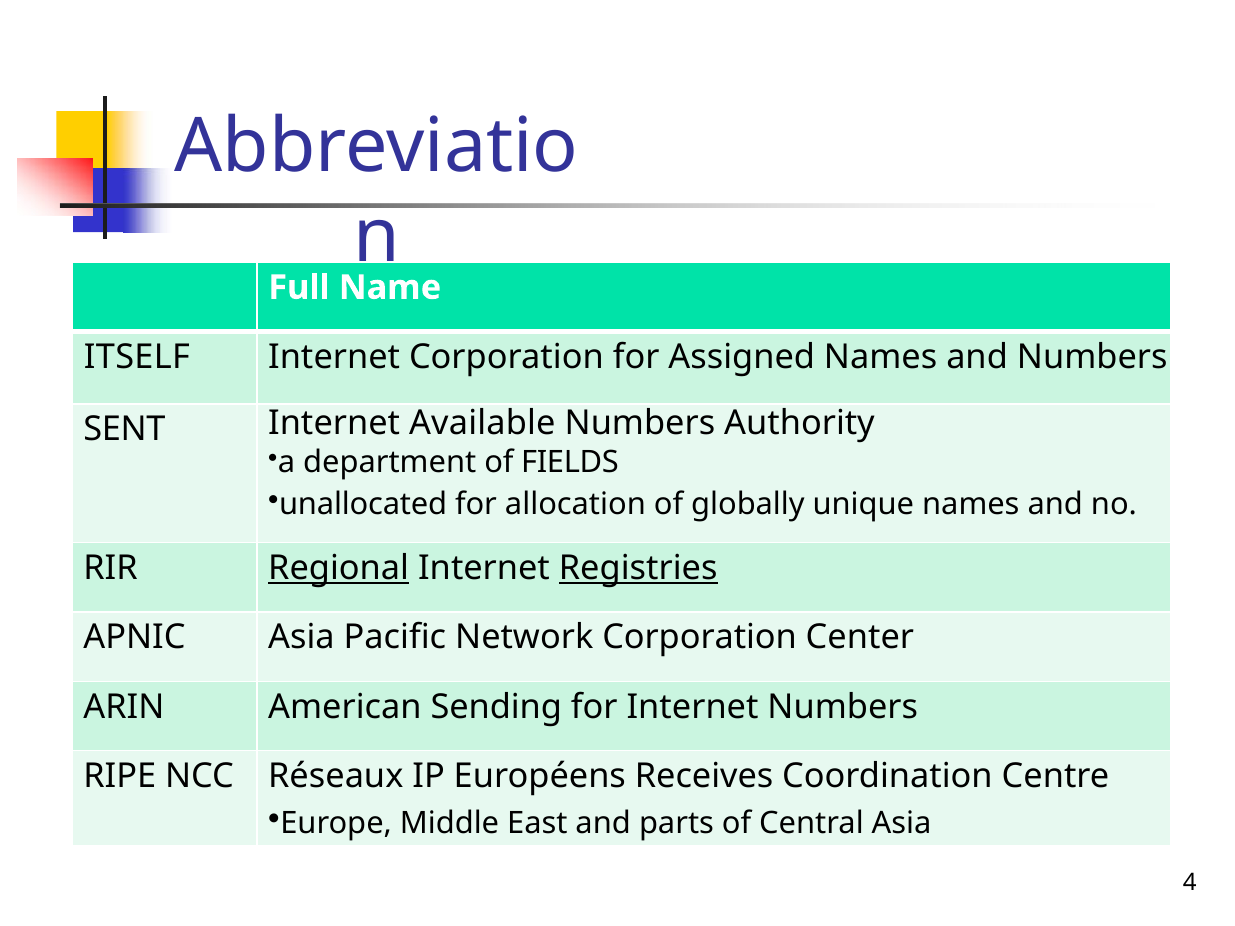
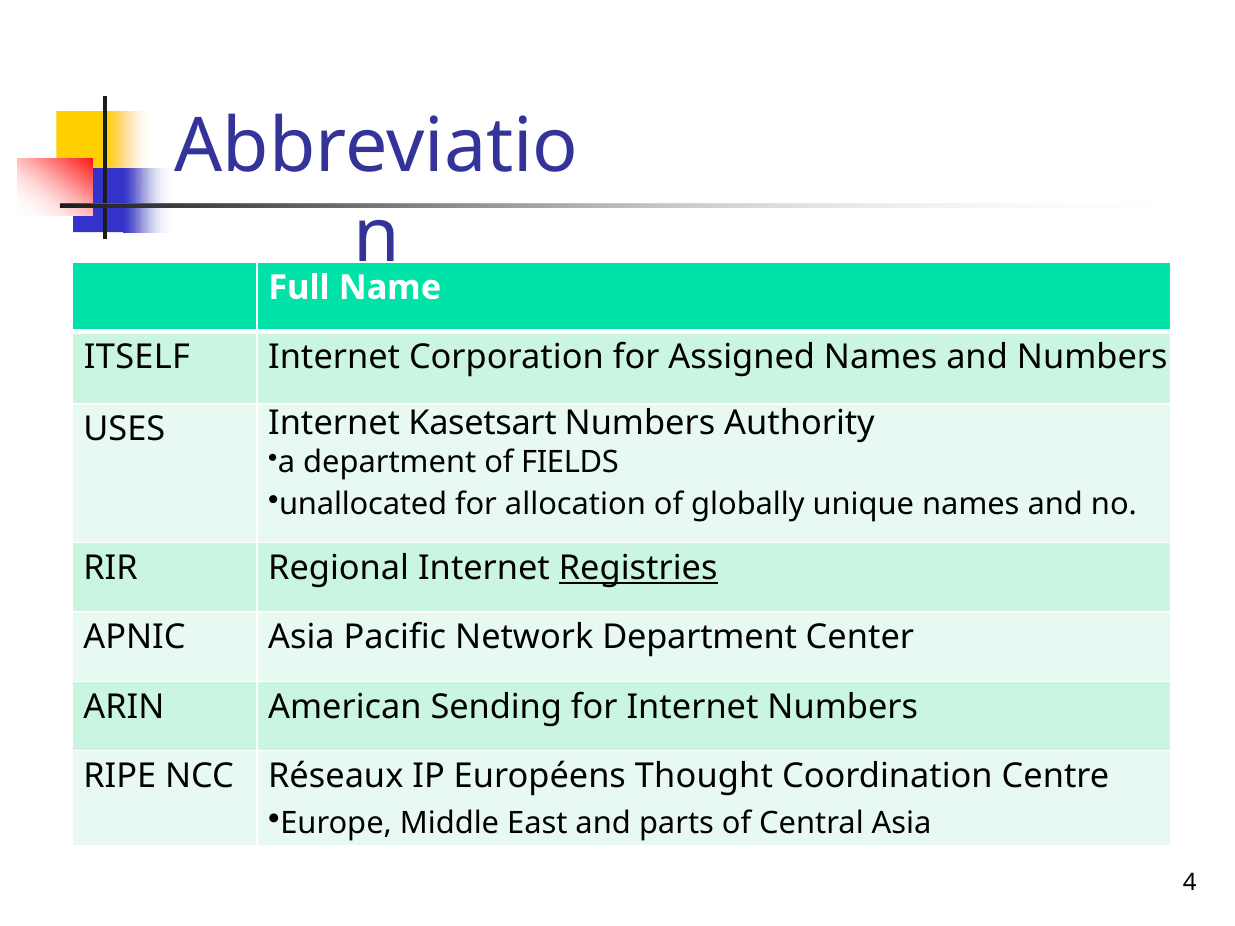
SENT: SENT -> USES
Available: Available -> Kasetsart
Regional underline: present -> none
Network Corporation: Corporation -> Department
Receives: Receives -> Thought
